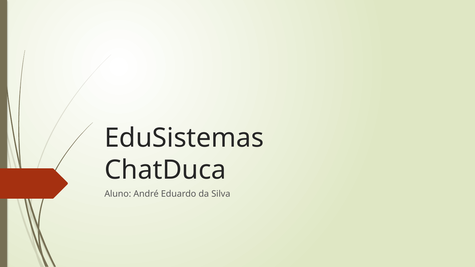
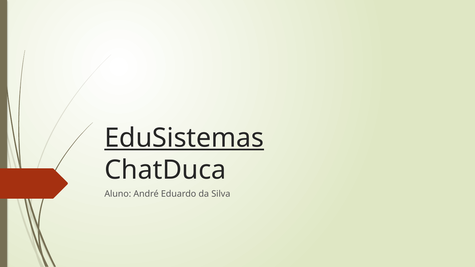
EduSistemas underline: none -> present
